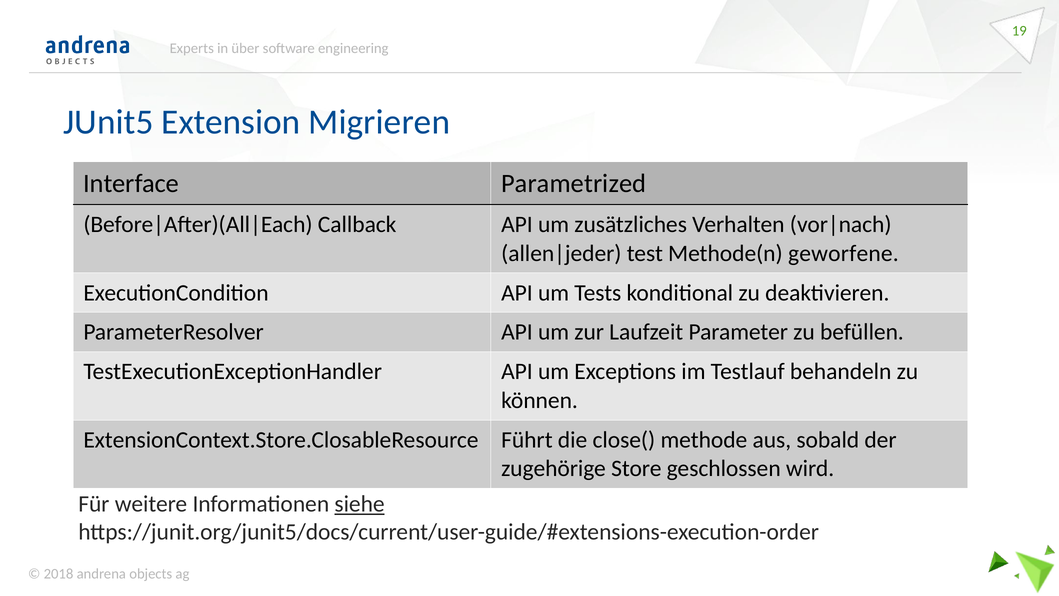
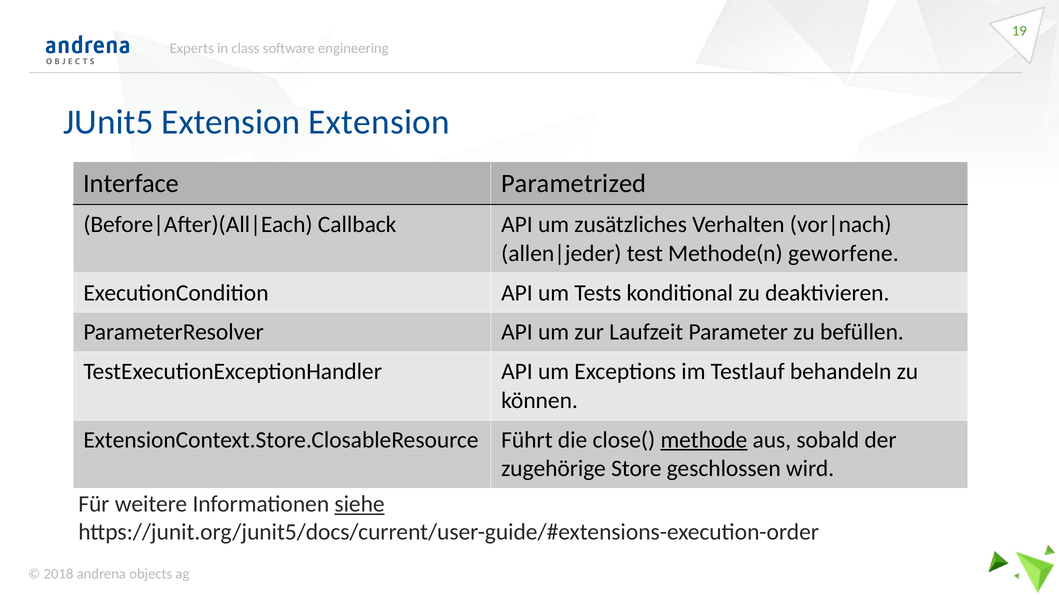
über: über -> class
Extension Migrieren: Migrieren -> Extension
methode underline: none -> present
